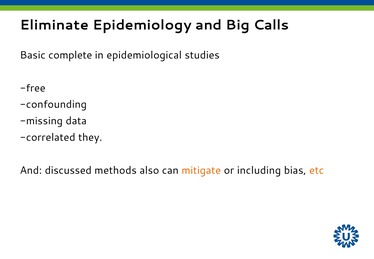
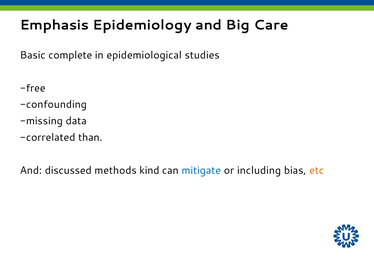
Eliminate: Eliminate -> Emphasis
Calls: Calls -> Care
they: they -> than
also: also -> kind
mitigate colour: orange -> blue
